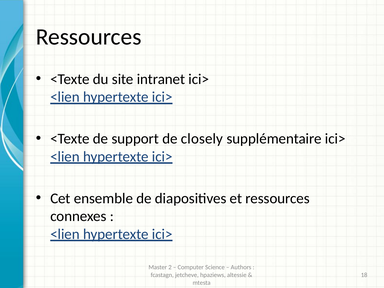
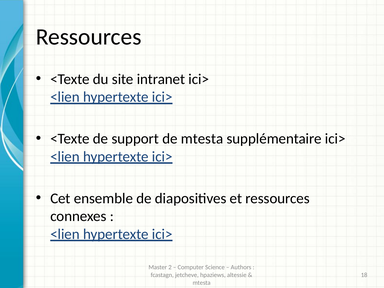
de closely: closely -> mtesta
